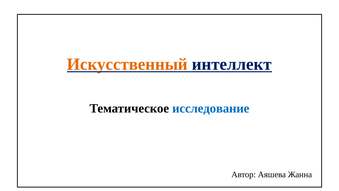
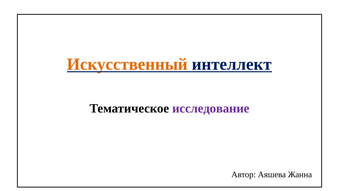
исследование colour: blue -> purple
